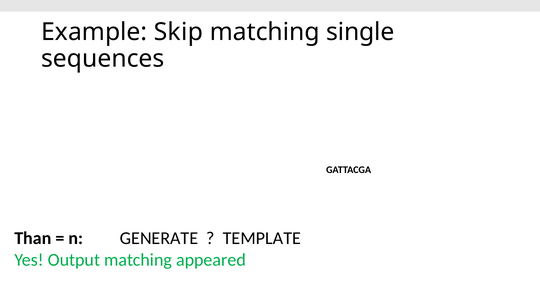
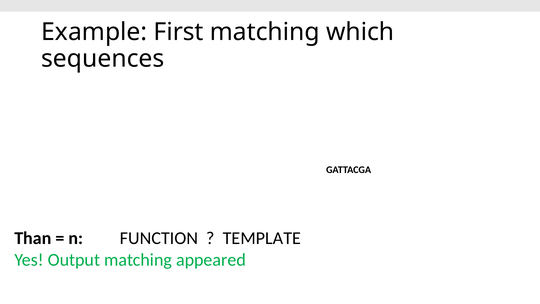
Skip: Skip -> First
single: single -> which
GENERATE: GENERATE -> FUNCTION
